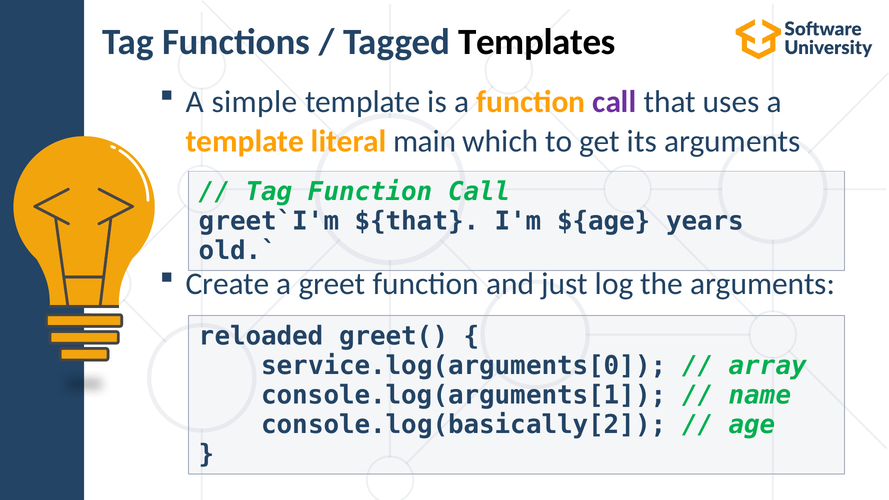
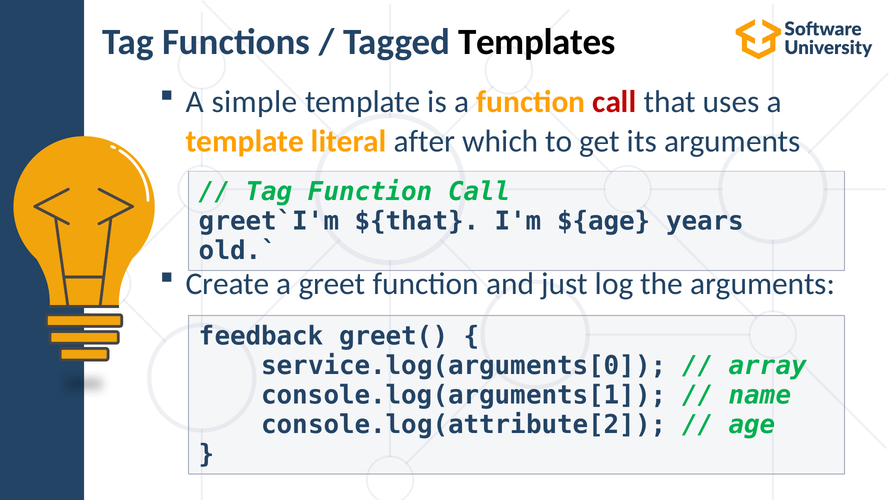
call at (614, 102) colour: purple -> red
main: main -> after
reloaded: reloaded -> feedback
console.log(basically[2: console.log(basically[2 -> console.log(attribute[2
